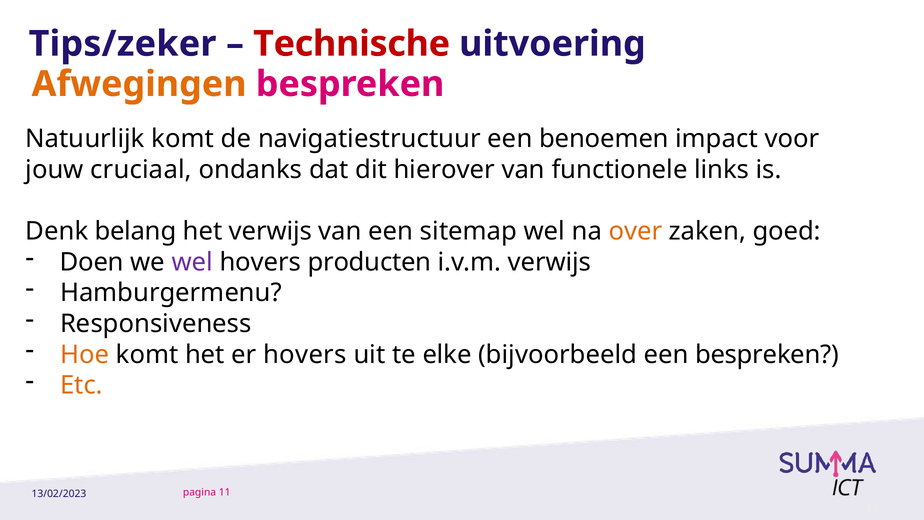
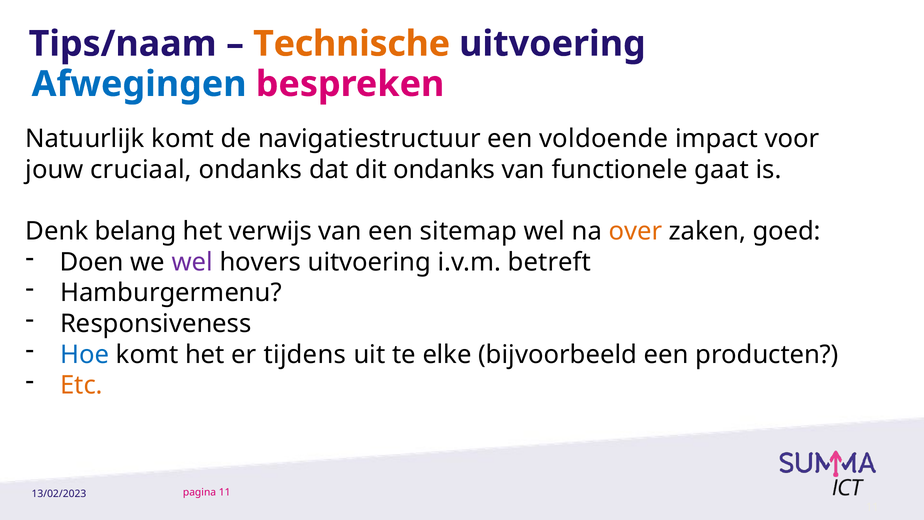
Tips/zeker: Tips/zeker -> Tips/naam
Technische colour: red -> orange
Afwegingen colour: orange -> blue
benoemen: benoemen -> voldoende
dit hierover: hierover -> ondanks
links: links -> gaat
hovers producten: producten -> uitvoering
i.v.m verwijs: verwijs -> betreft
Hoe colour: orange -> blue
er hovers: hovers -> tijdens
een bespreken: bespreken -> producten
